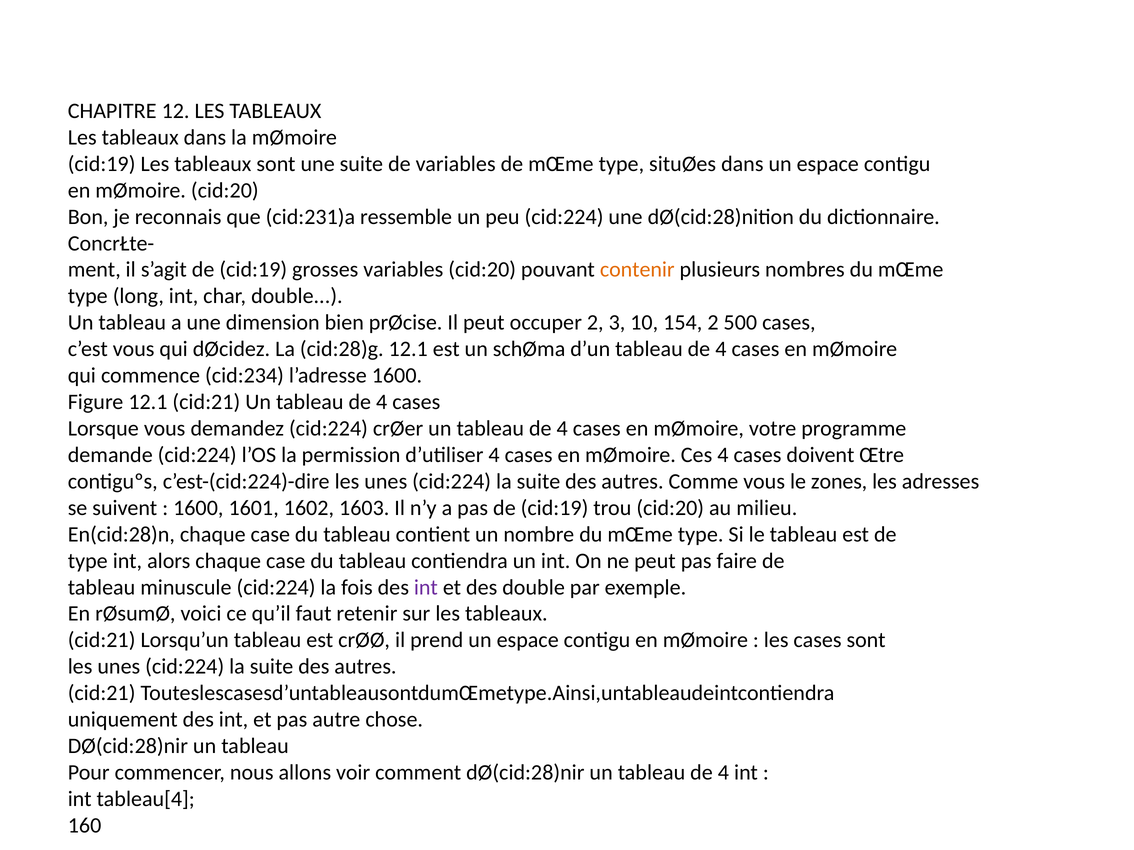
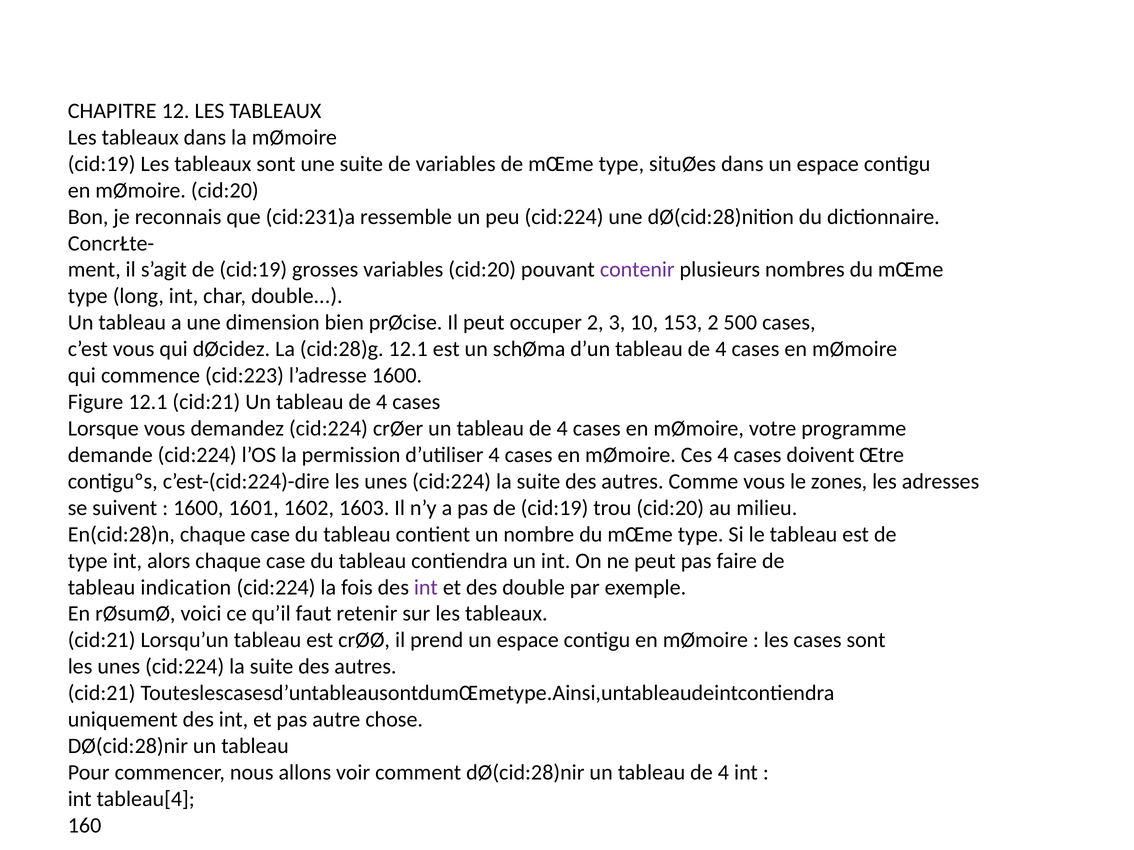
contenir colour: orange -> purple
154: 154 -> 153
cid:234: cid:234 -> cid:223
minuscule: minuscule -> indication
